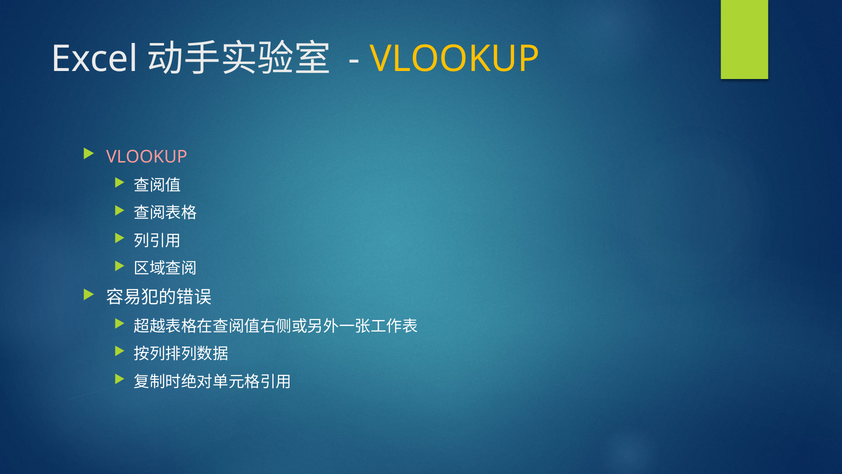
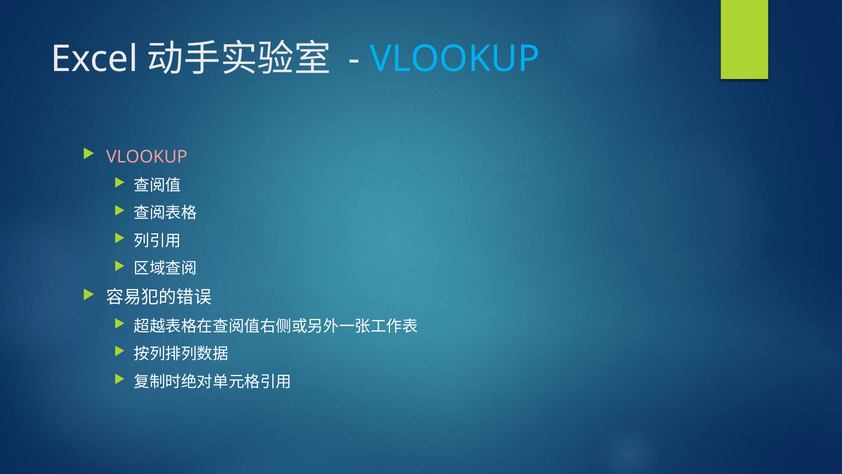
VLOOKUP at (455, 59) colour: yellow -> light blue
